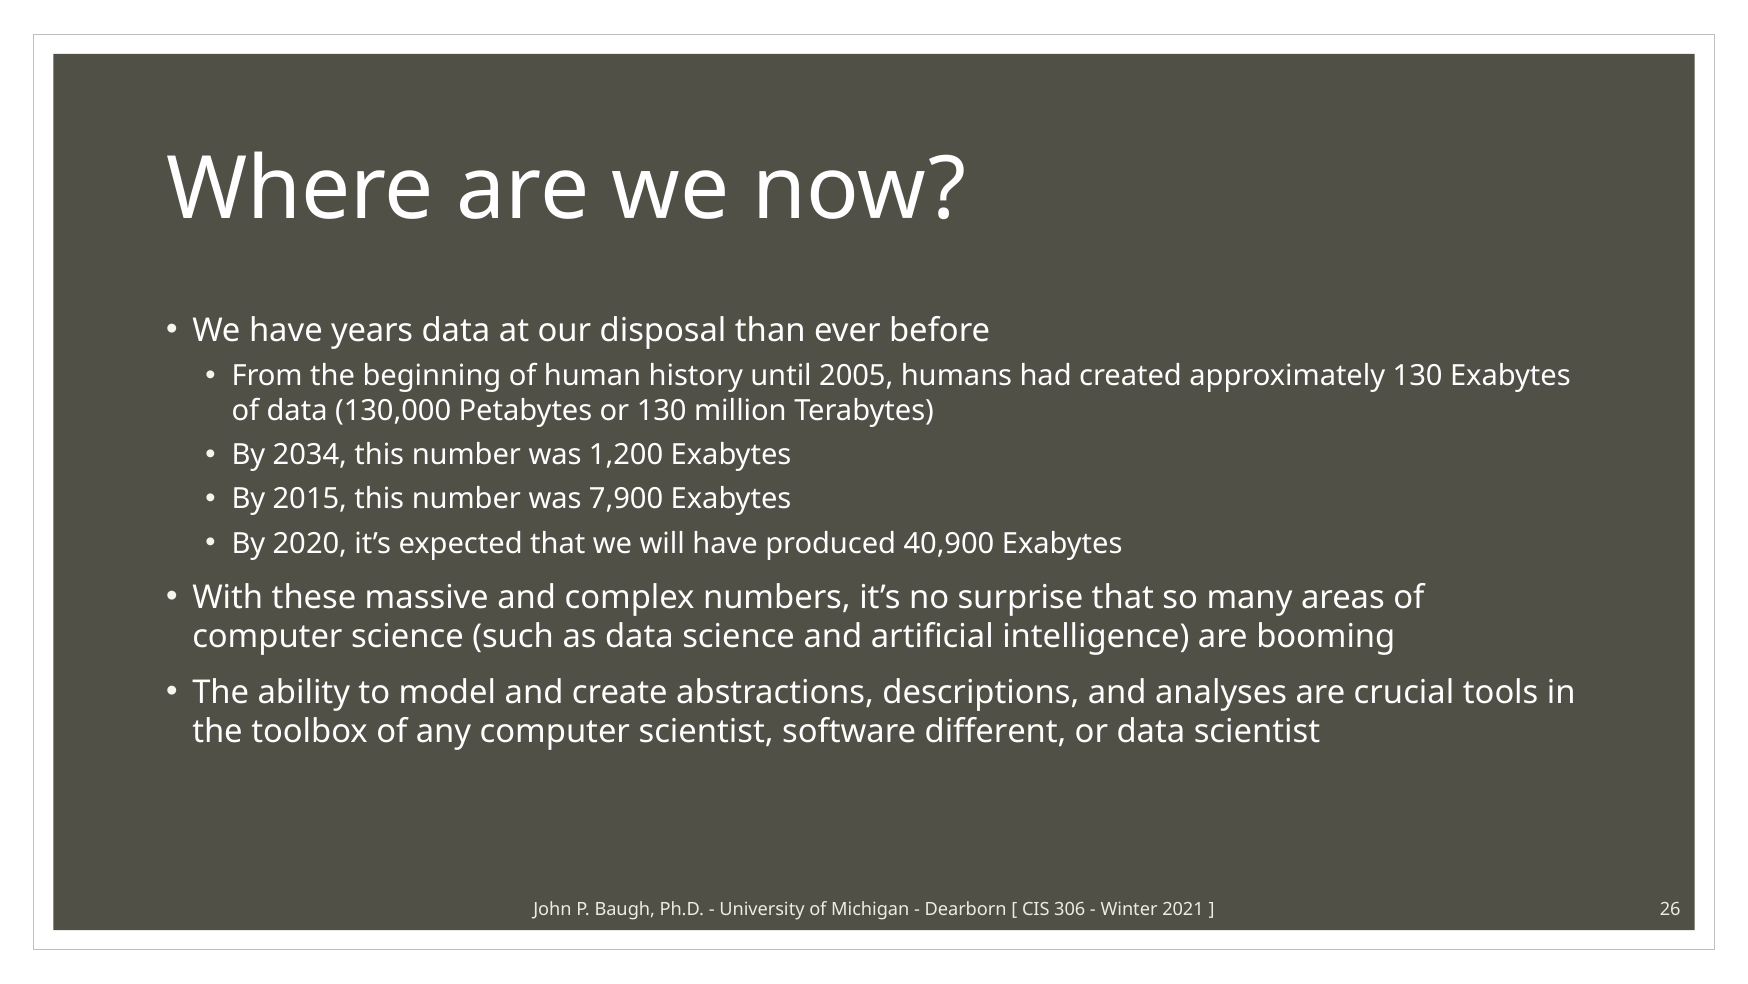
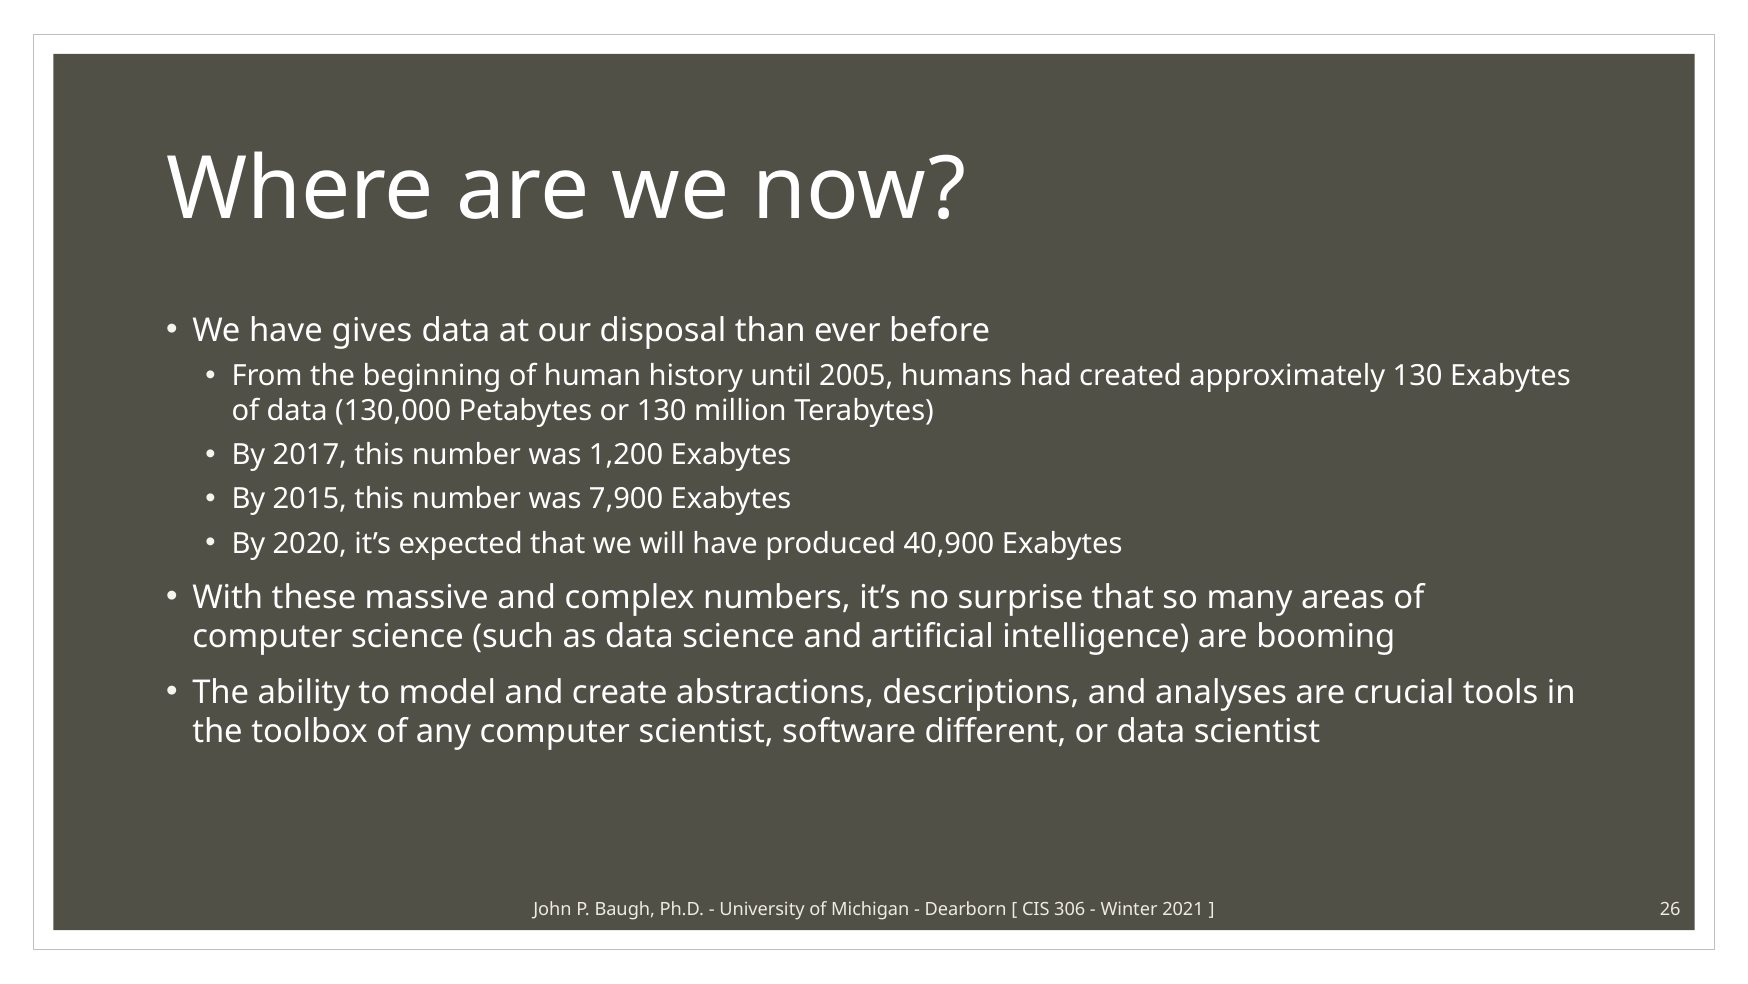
years: years -> gives
2034: 2034 -> 2017
